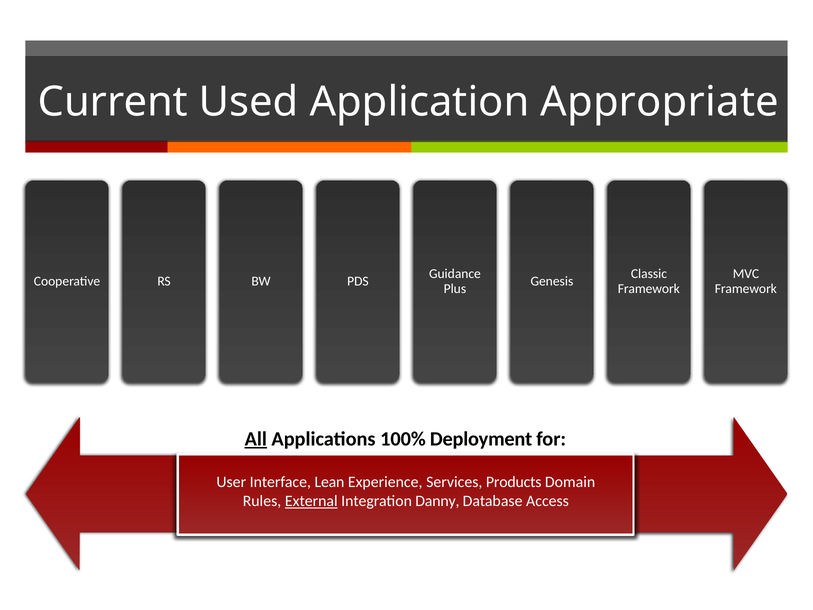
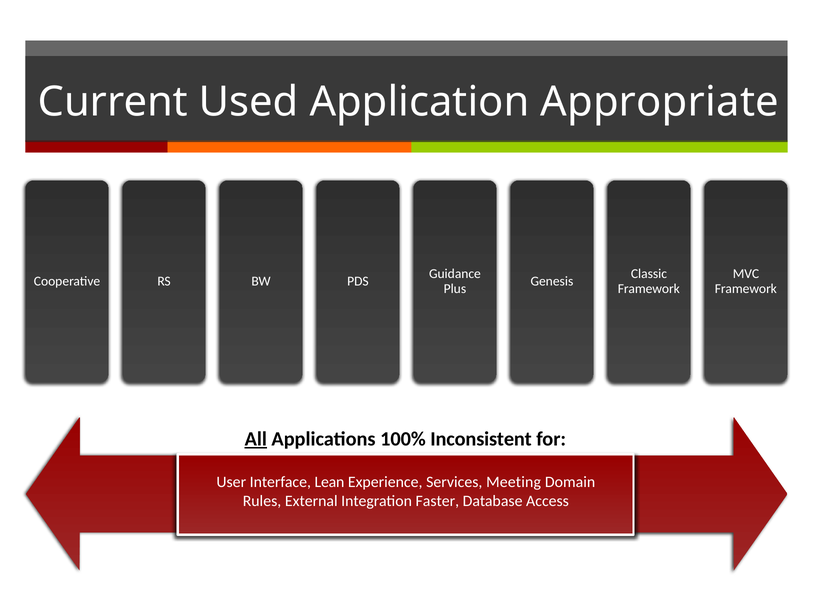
Deployment: Deployment -> Inconsistent
Products: Products -> Meeting
External underline: present -> none
Danny: Danny -> Faster
